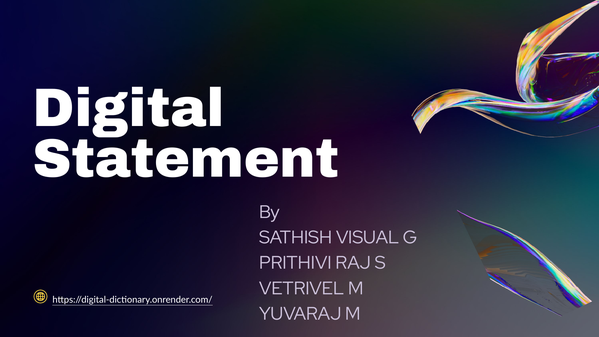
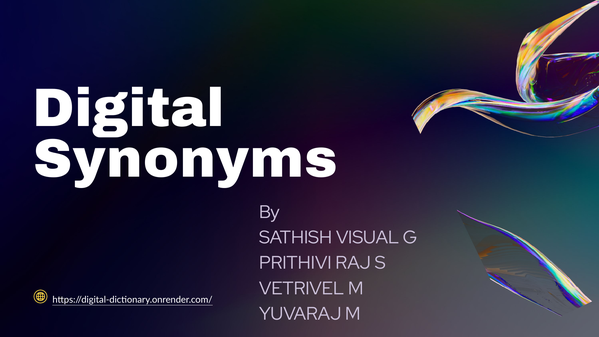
Statement: Statement -> Synonyms
